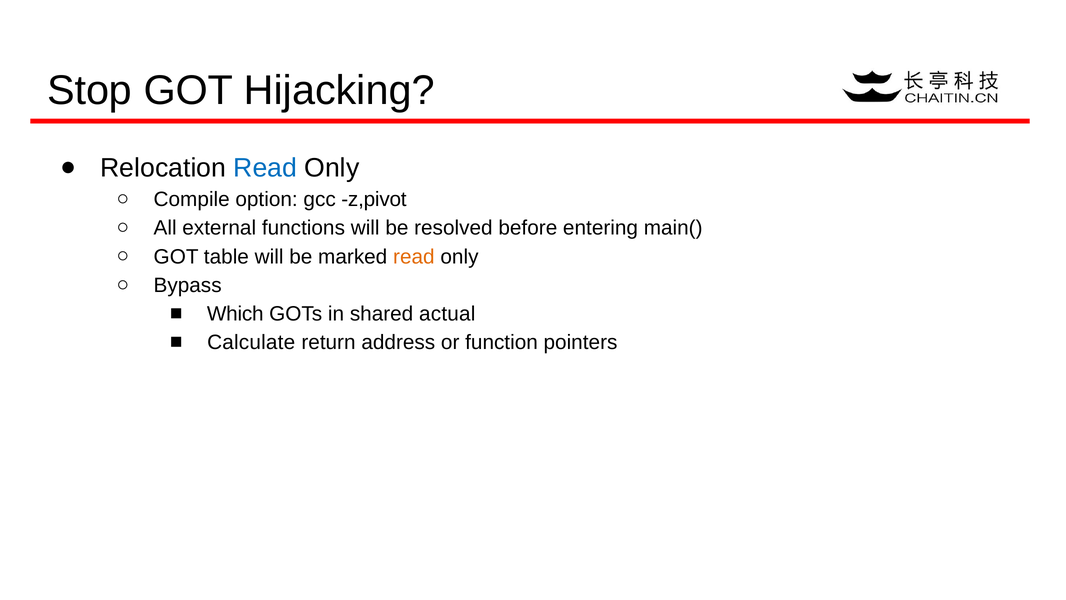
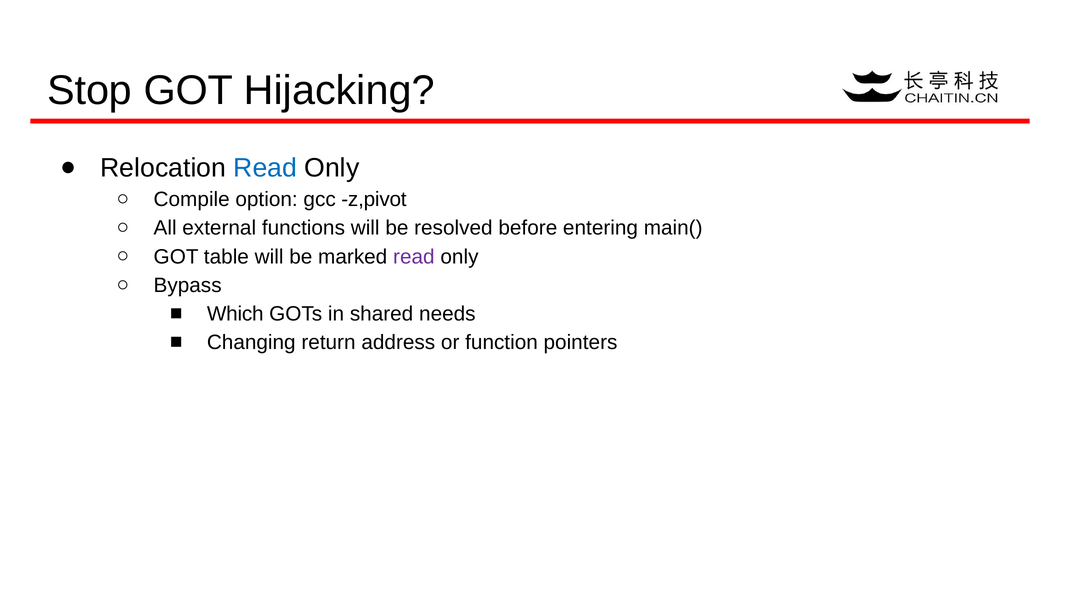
read at (414, 257) colour: orange -> purple
actual: actual -> needs
Calculate: Calculate -> Changing
